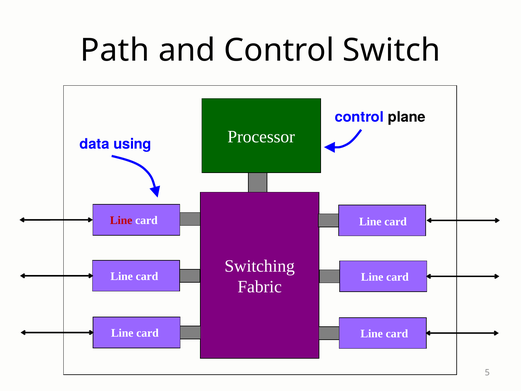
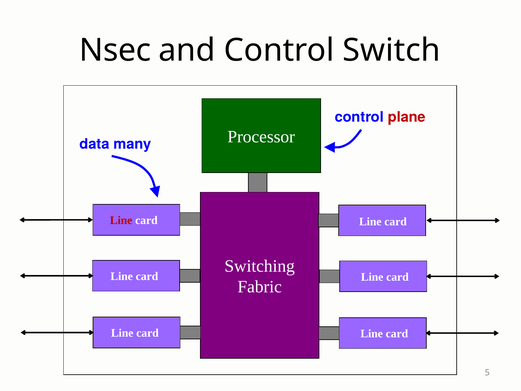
Path: Path -> Nsec
plane colour: black -> red
using: using -> many
